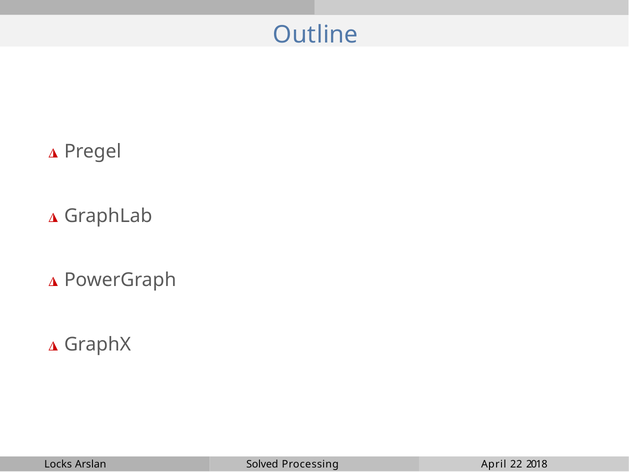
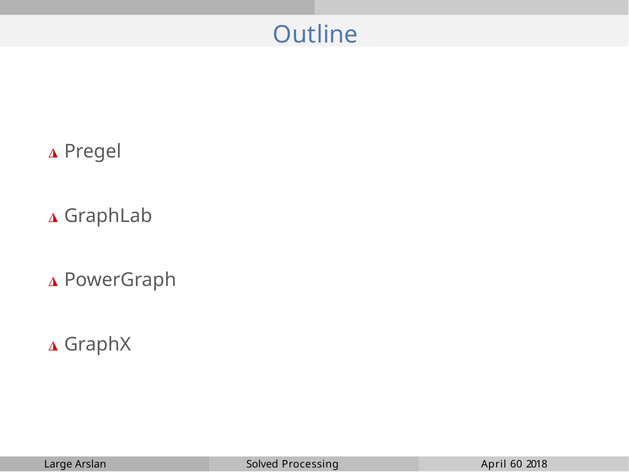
Locks: Locks -> Large
22: 22 -> 60
